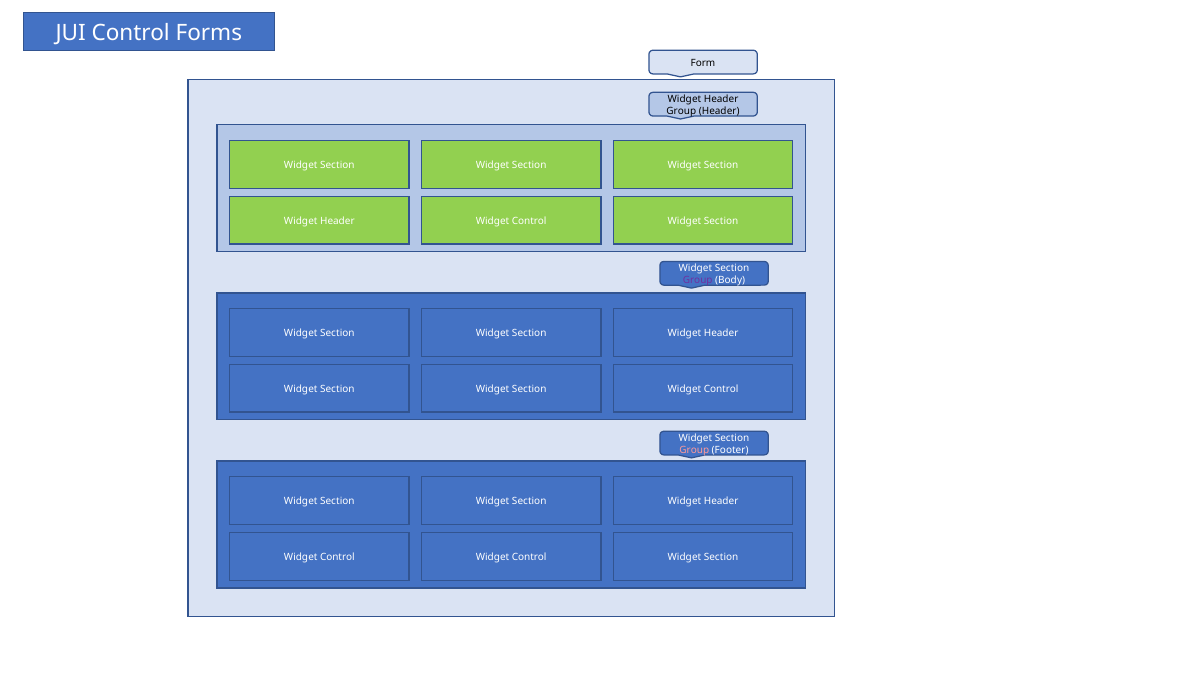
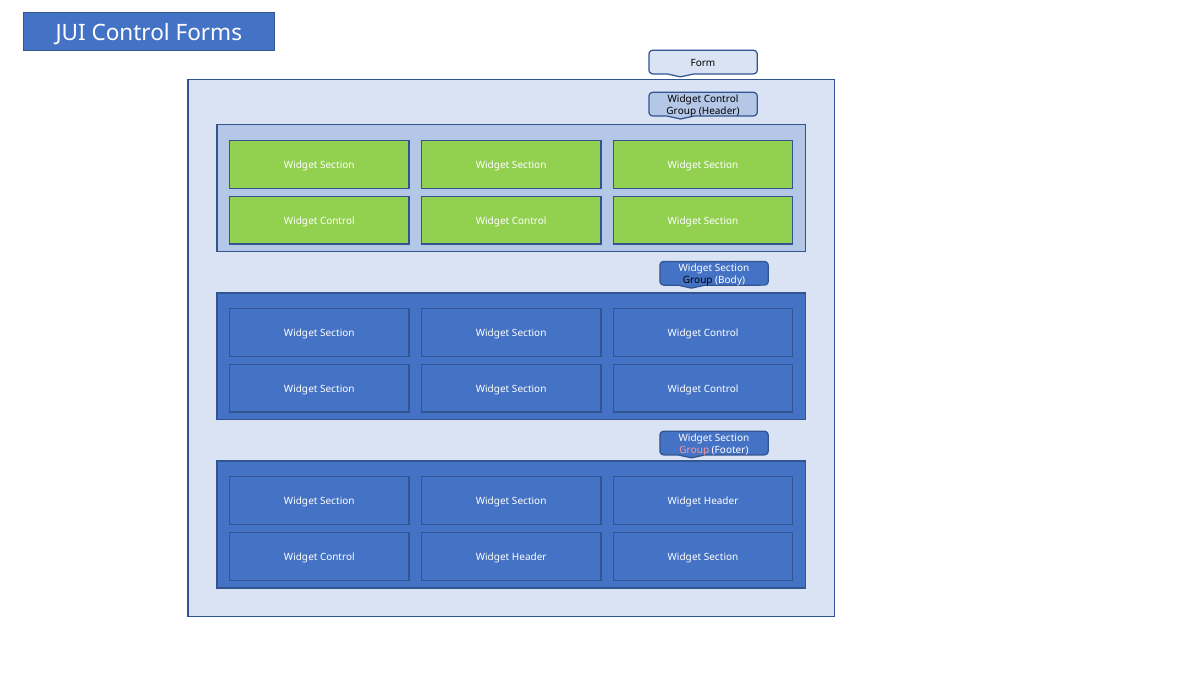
Header at (721, 99): Header -> Control
Header at (337, 221): Header -> Control
Group at (698, 280) colour: purple -> black
Header at (721, 333): Header -> Control
Control at (529, 557): Control -> Header
